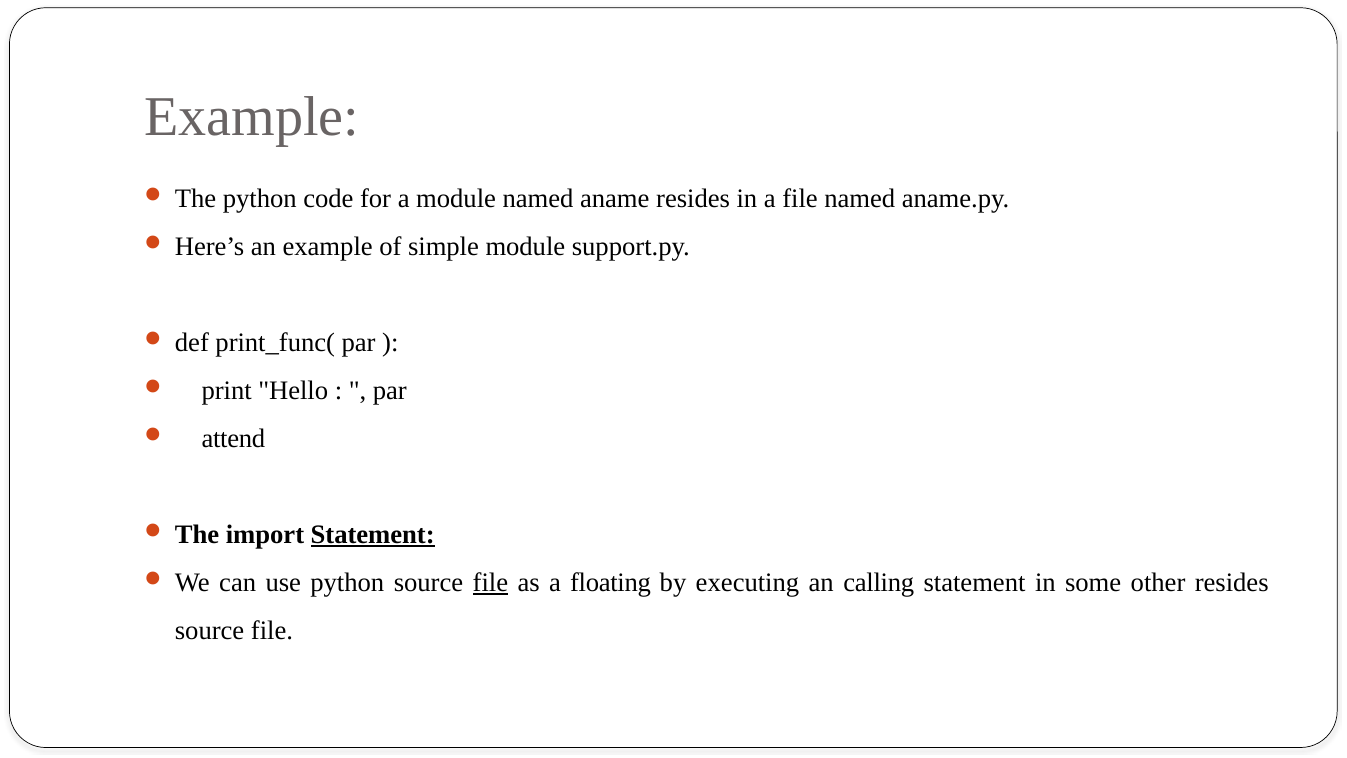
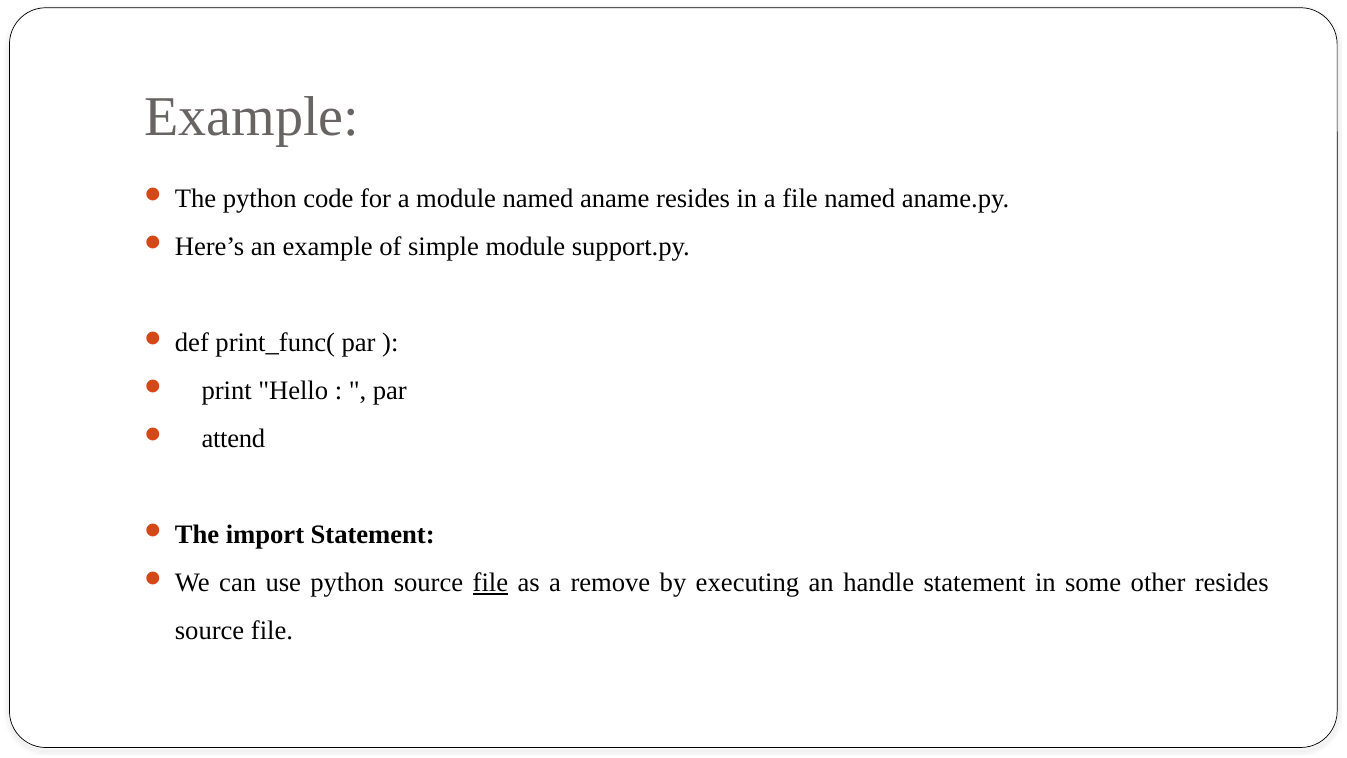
Statement at (373, 535) underline: present -> none
floating: floating -> remove
calling: calling -> handle
